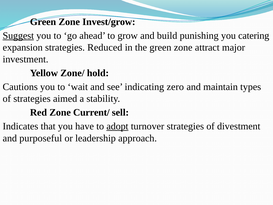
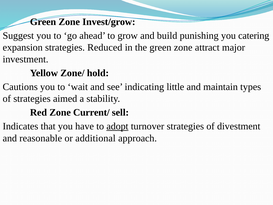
Suggest underline: present -> none
zero: zero -> little
purposeful: purposeful -> reasonable
leadership: leadership -> additional
